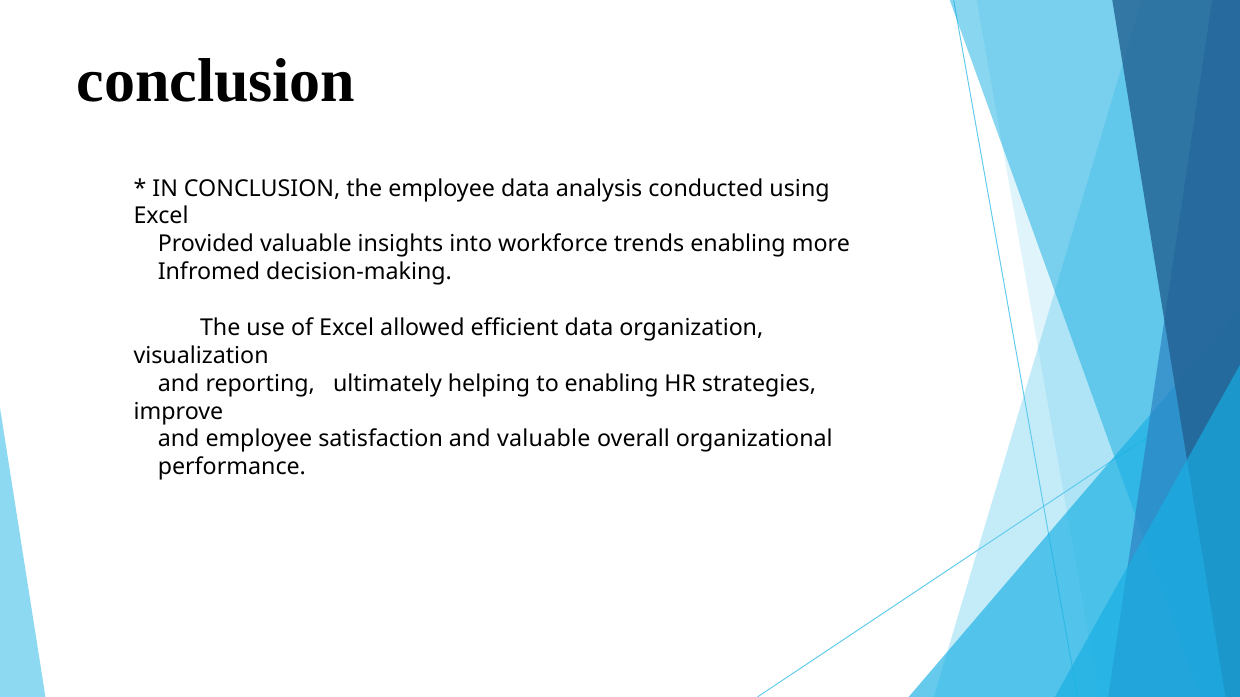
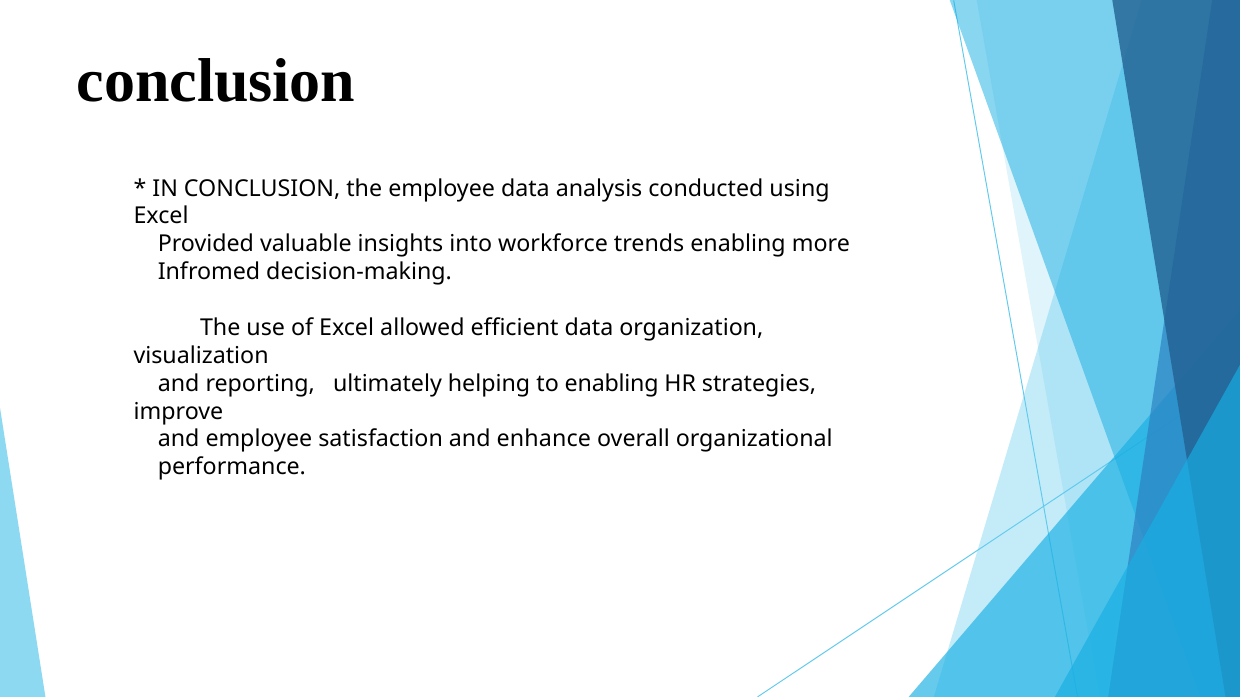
and valuable: valuable -> enhance
